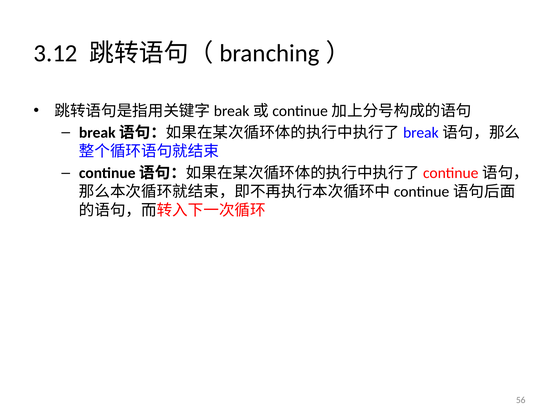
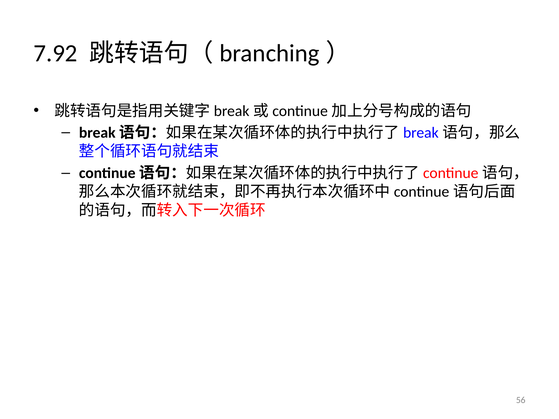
3.12: 3.12 -> 7.92
